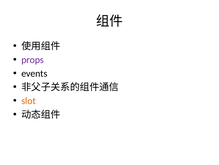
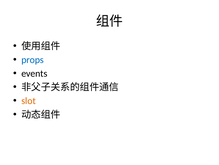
props colour: purple -> blue
